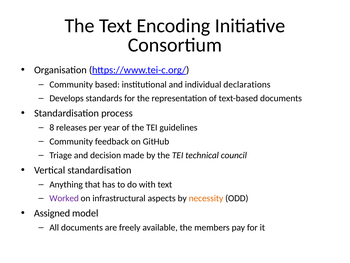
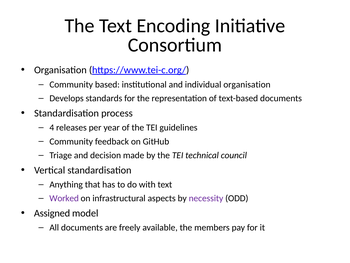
individual declarations: declarations -> organisation
8: 8 -> 4
necessity colour: orange -> purple
